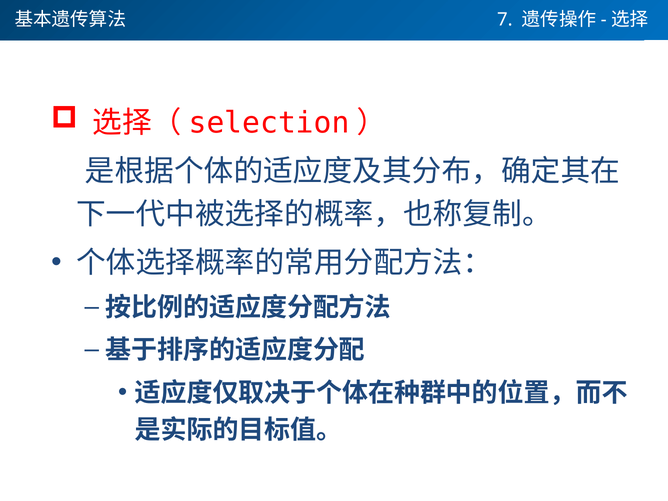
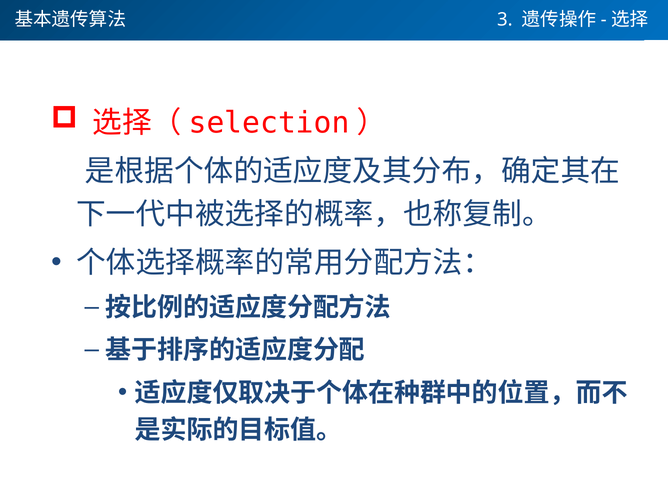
7: 7 -> 3
